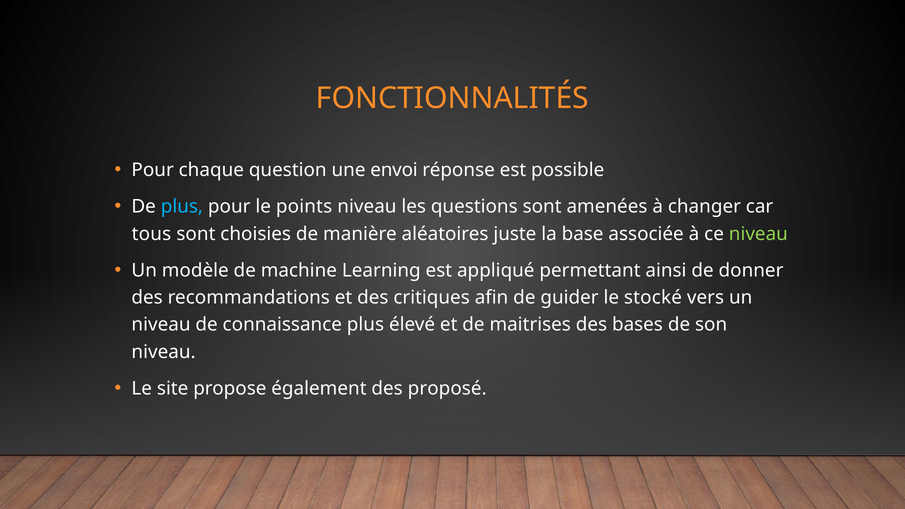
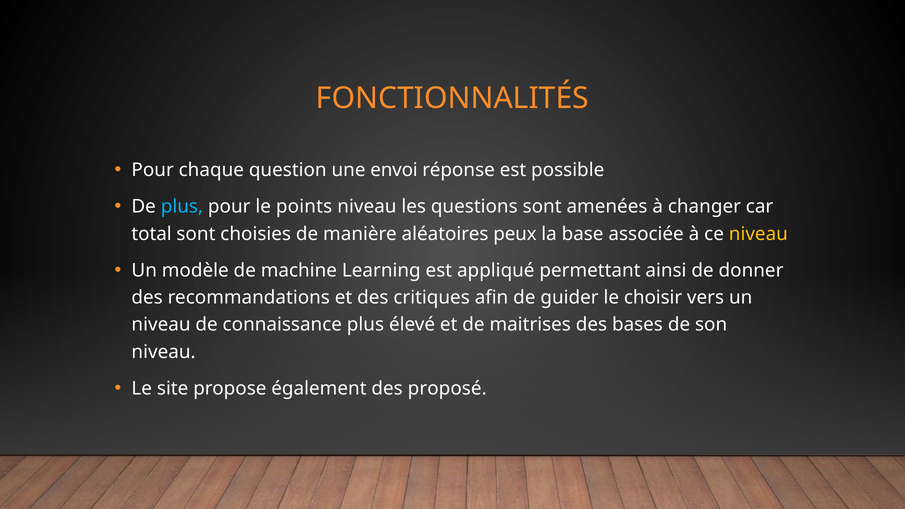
tous: tous -> total
juste: juste -> peux
niveau at (758, 234) colour: light green -> yellow
stocké: stocké -> choisir
